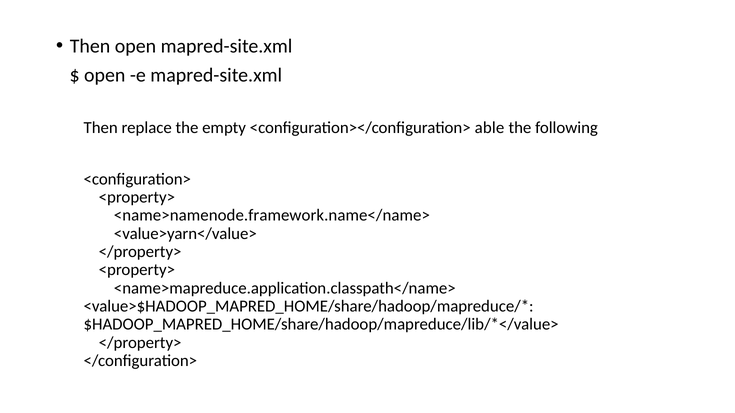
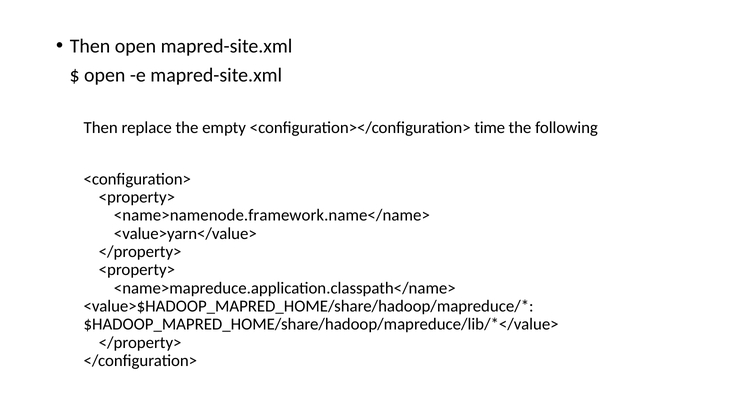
able: able -> time
